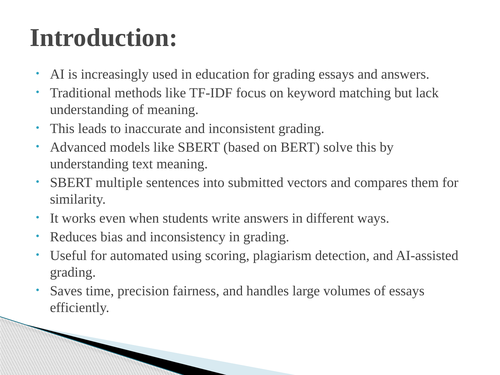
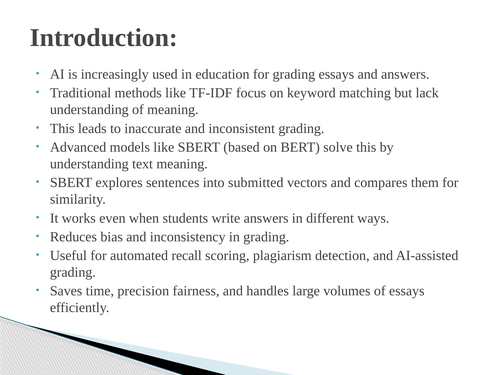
multiple: multiple -> explores
using: using -> recall
